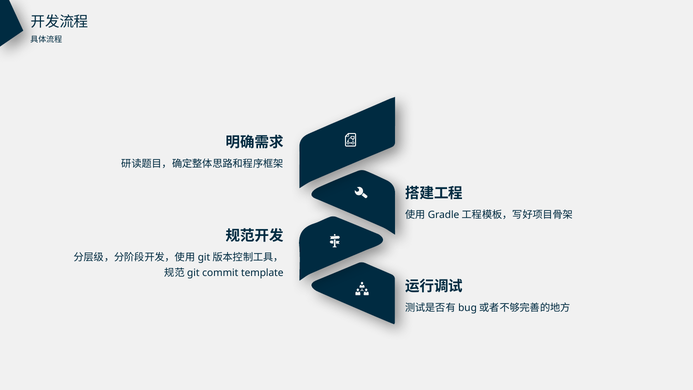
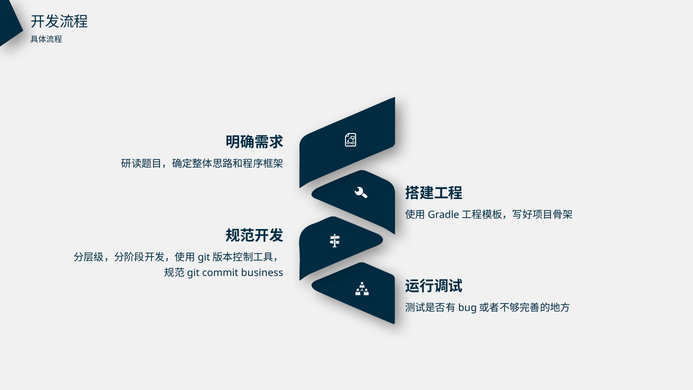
template: template -> business
